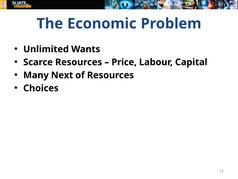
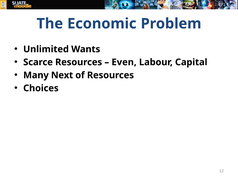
Price: Price -> Even
